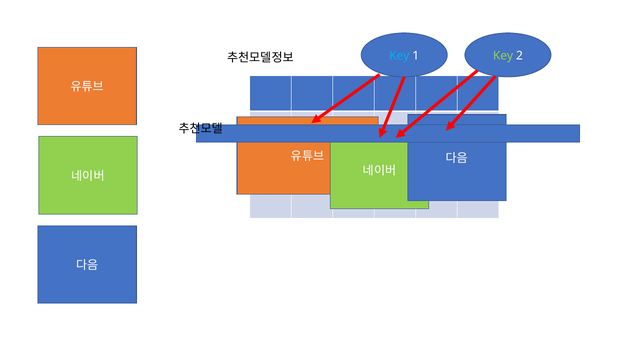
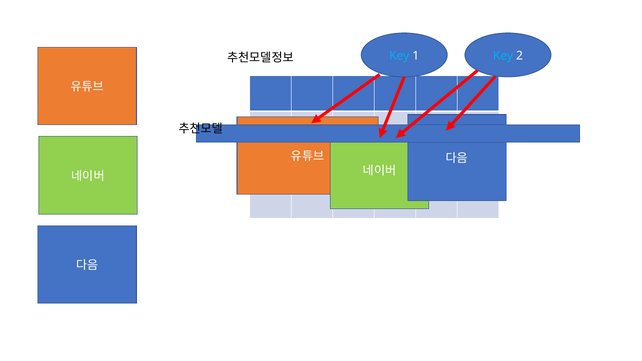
Key at (503, 56) colour: light green -> light blue
